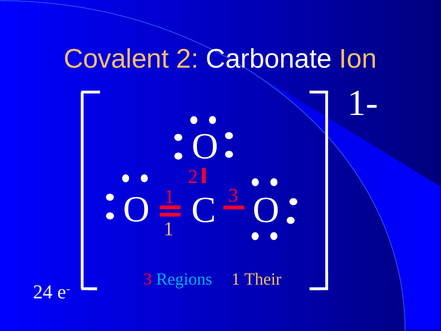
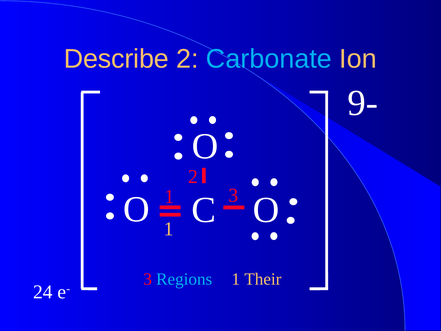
Covalent: Covalent -> Describe
Carbonate colour: white -> light blue
1-: 1- -> 9-
